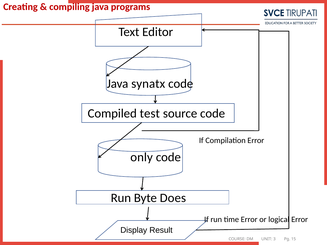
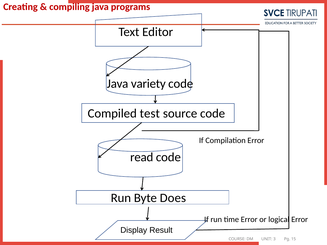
synatx: synatx -> variety
only: only -> read
